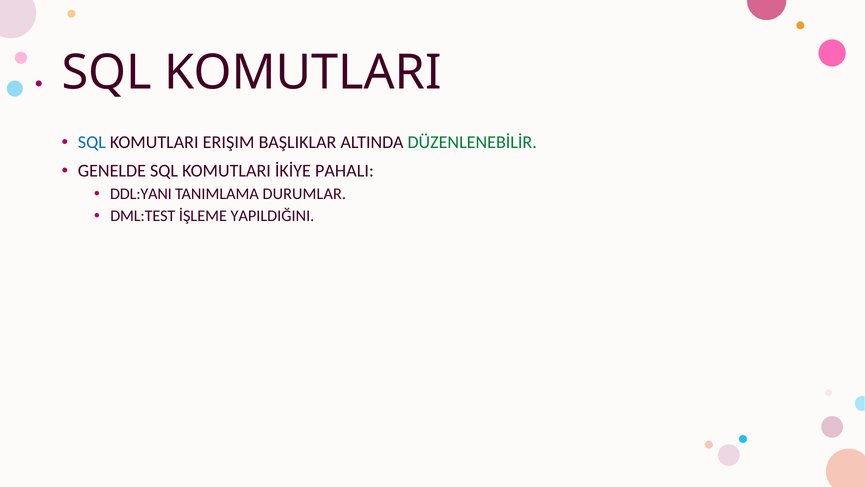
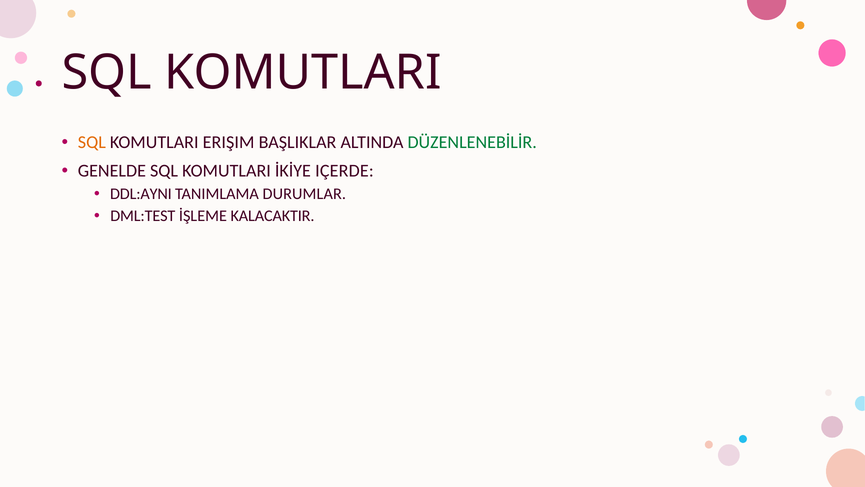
SQL at (92, 142) colour: blue -> orange
PAHALI: PAHALI -> IÇERDE
DDL:YANI: DDL:YANI -> DDL:AYNI
YAPILDIĞINI: YAPILDIĞINI -> KALACAKTIR
